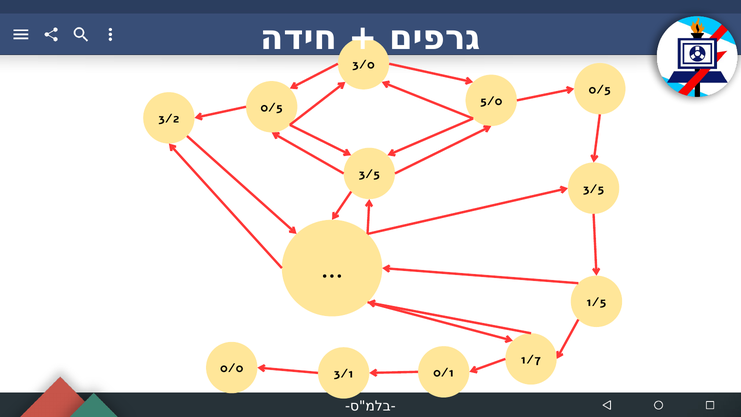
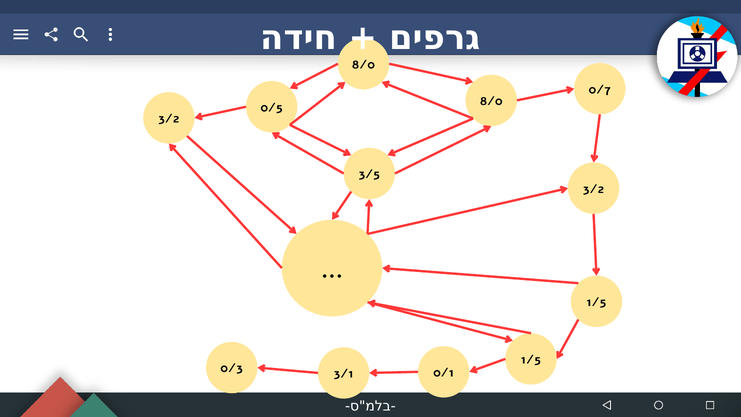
3/0 at (363, 65): 3/0 -> 8/0
0/5 at (600, 89): 0/5 -> 0/7
5/0 at (491, 101): 5/0 -> 8/0
3/5 at (594, 189): 3/5 -> 3/2
1/7 at (531, 360): 1/7 -> 1/5
0/0: 0/0 -> 0/3
